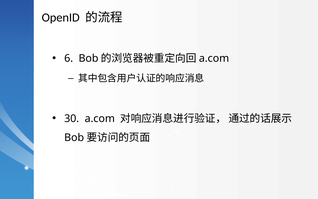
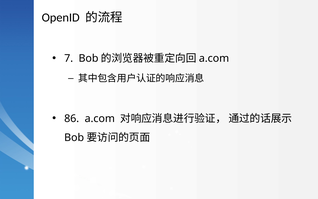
6: 6 -> 7
30: 30 -> 86
